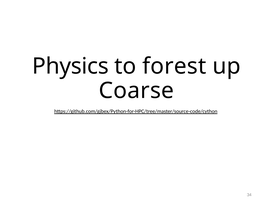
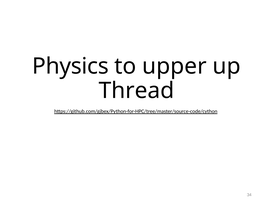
forest: forest -> upper
Coarse: Coarse -> Thread
